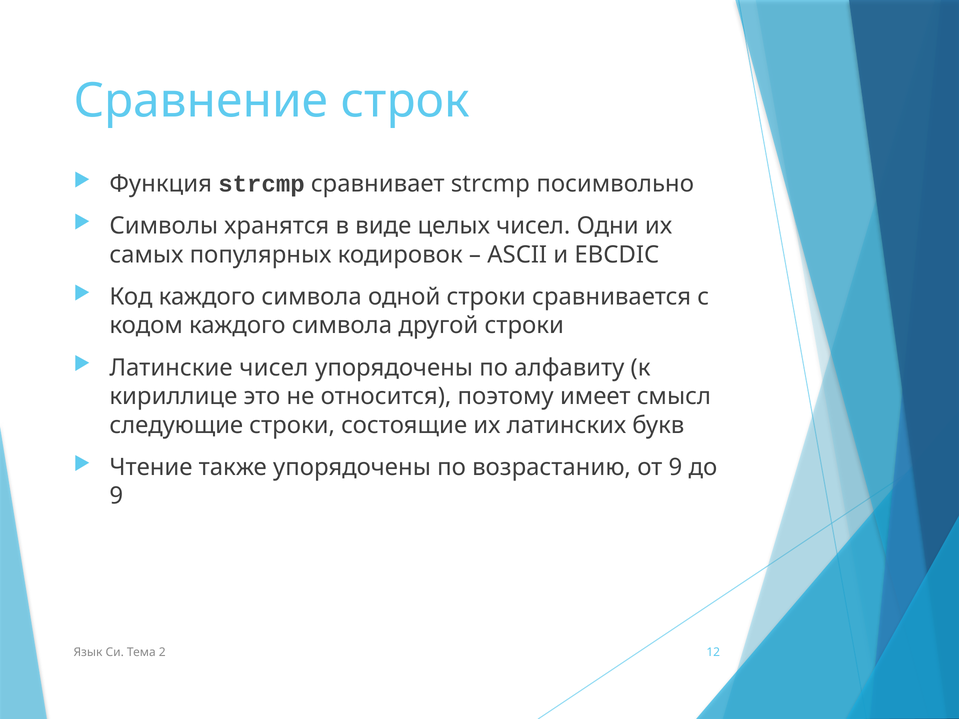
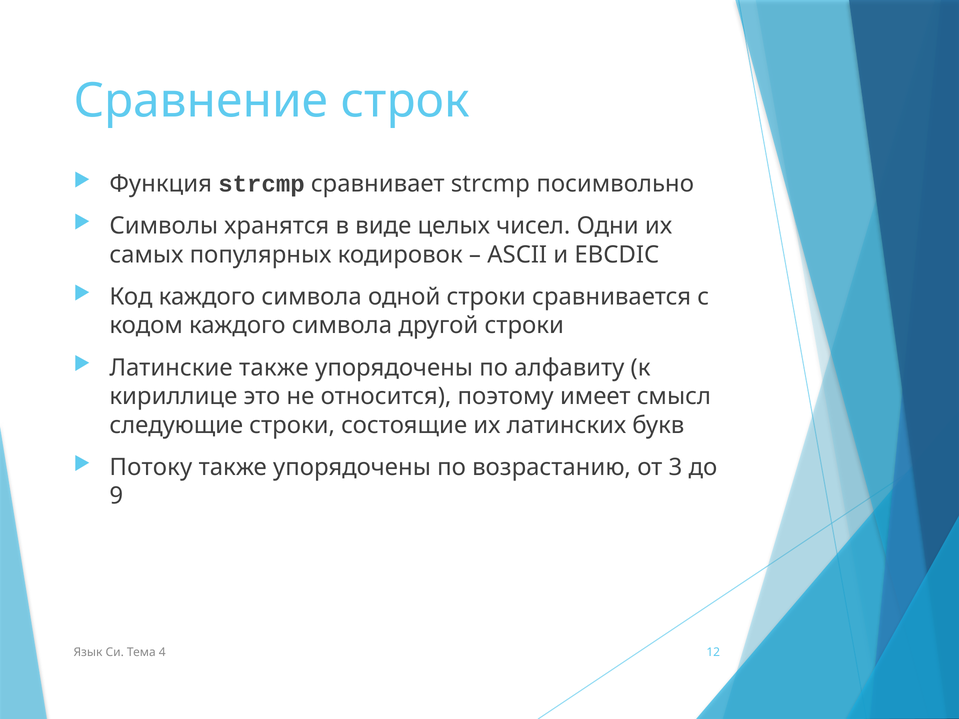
Латинские чисел: чисел -> также
Чтение: Чтение -> Потоку
от 9: 9 -> 3
2: 2 -> 4
